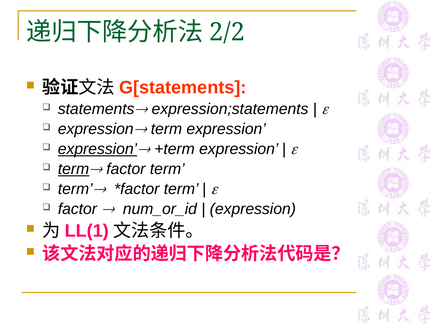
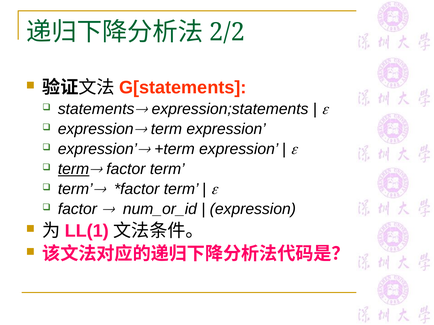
expression at (97, 149) underline: present -> none
